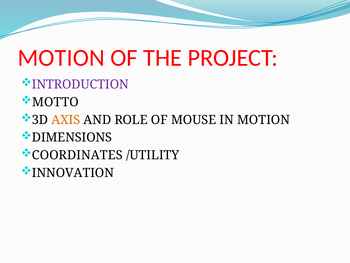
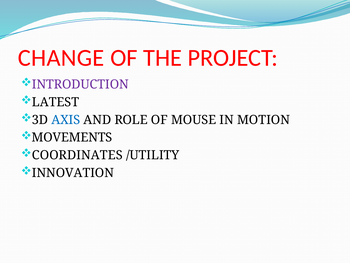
MOTION at (61, 58): MOTION -> CHANGE
MOTTO: MOTTO -> LATEST
AXIS colour: orange -> blue
DIMENSIONS: DIMENSIONS -> MOVEMENTS
